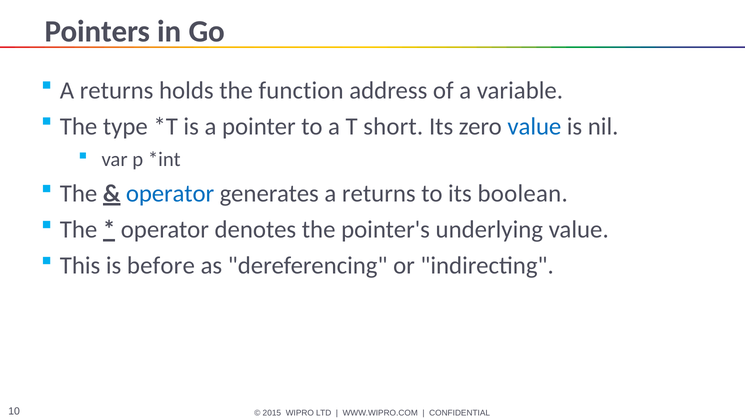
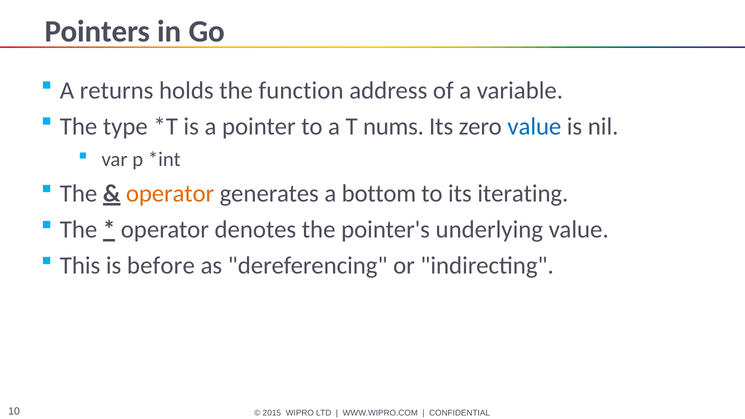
short: short -> nums
operator at (170, 193) colour: blue -> orange
generates a returns: returns -> bottom
boolean: boolean -> iterating
